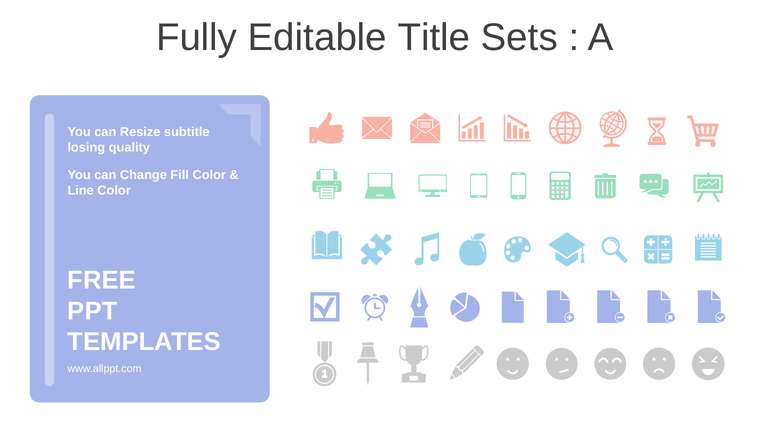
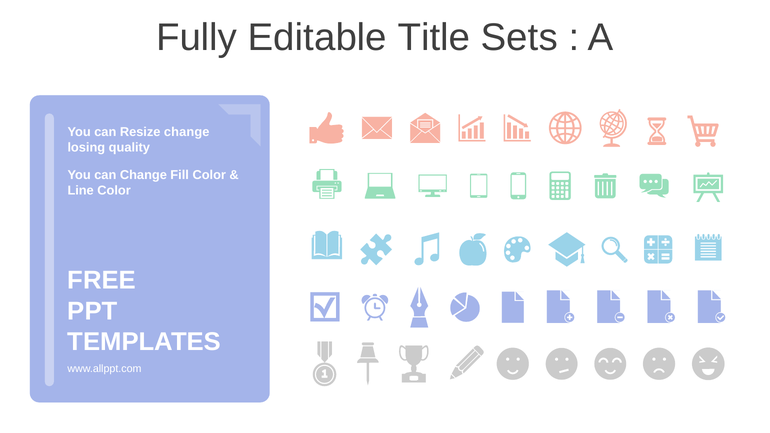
Resize subtitle: subtitle -> change
